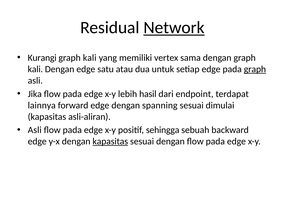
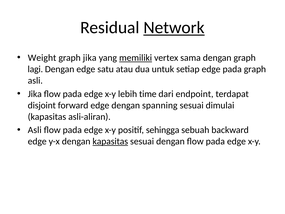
Kurangi: Kurangi -> Weight
kali at (90, 58): kali -> jika
memiliki underline: none -> present
kali at (35, 69): kali -> lagi
graph at (255, 69) underline: present -> none
hasil: hasil -> time
lainnya: lainnya -> disjoint
